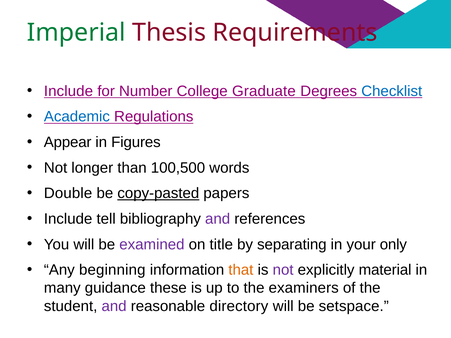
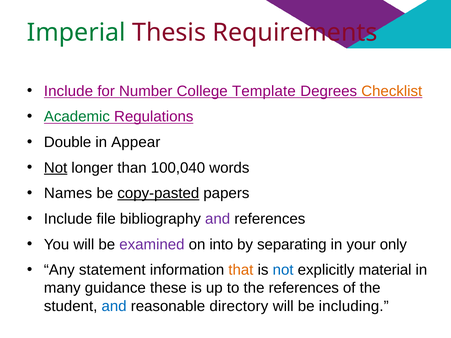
Graduate: Graduate -> Template
Checklist colour: blue -> orange
Academic colour: blue -> green
Appear: Appear -> Double
Figures: Figures -> Appear
Not at (56, 168) underline: none -> present
100,500: 100,500 -> 100,040
Double: Double -> Names
tell: tell -> file
title: title -> into
beginning: beginning -> statement
not at (283, 270) colour: purple -> blue
the examiners: examiners -> references
and at (114, 306) colour: purple -> blue
setspace: setspace -> including
